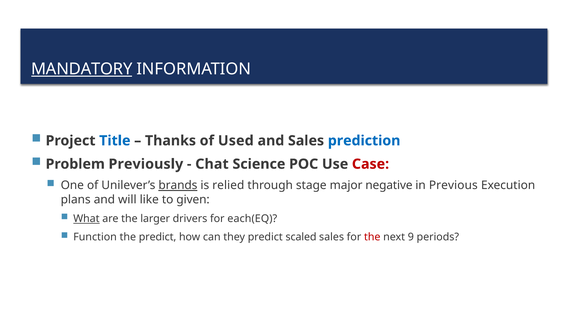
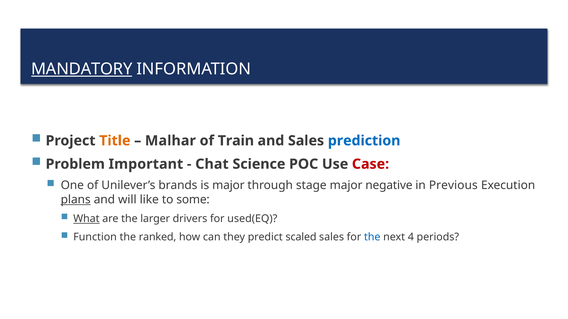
Title colour: blue -> orange
Thanks: Thanks -> Malhar
Used: Used -> Train
Previously: Previously -> Important
brands underline: present -> none
is relied: relied -> major
plans underline: none -> present
given: given -> some
each(EQ: each(EQ -> used(EQ
the predict: predict -> ranked
the at (372, 237) colour: red -> blue
9: 9 -> 4
